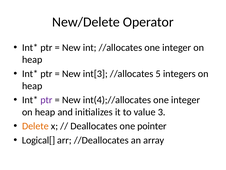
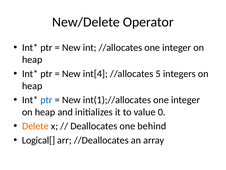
int[3: int[3 -> int[4
ptr at (46, 100) colour: purple -> blue
int(4);//allocates: int(4);//allocates -> int(1);//allocates
3: 3 -> 0
pointer: pointer -> behind
